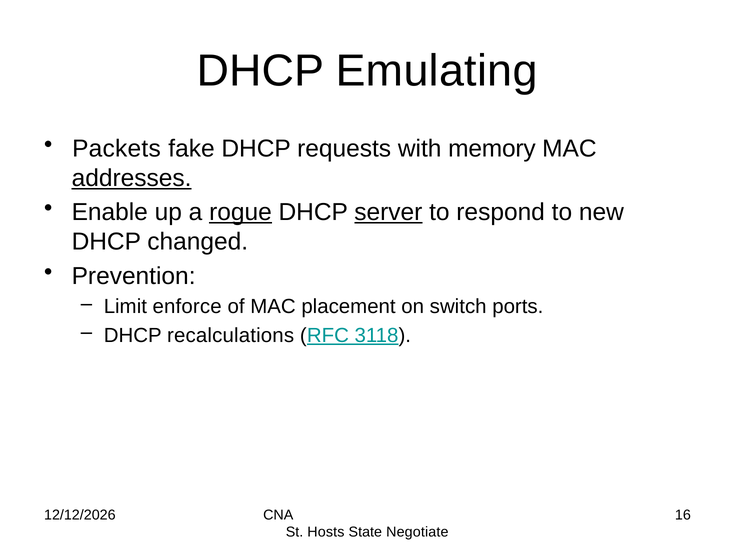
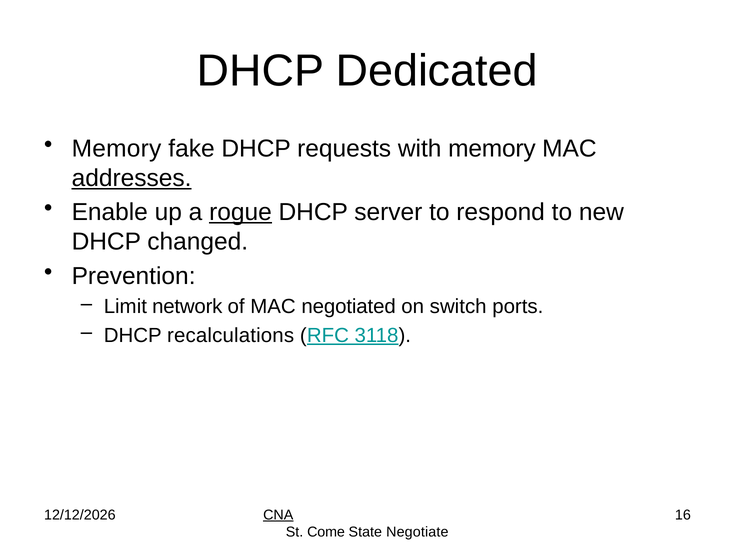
Emulating: Emulating -> Dedicated
Packets at (116, 149): Packets -> Memory
server underline: present -> none
enforce: enforce -> network
placement: placement -> negotiated
CNA underline: none -> present
Hosts: Hosts -> Come
